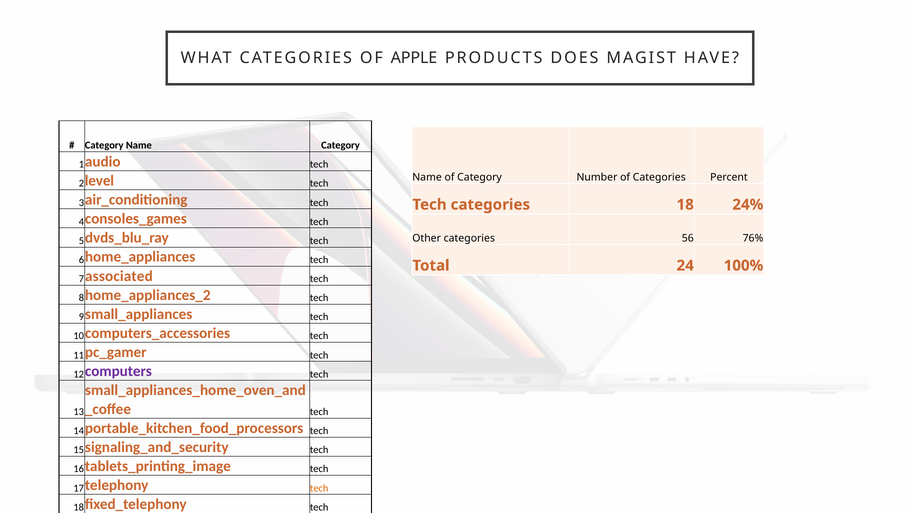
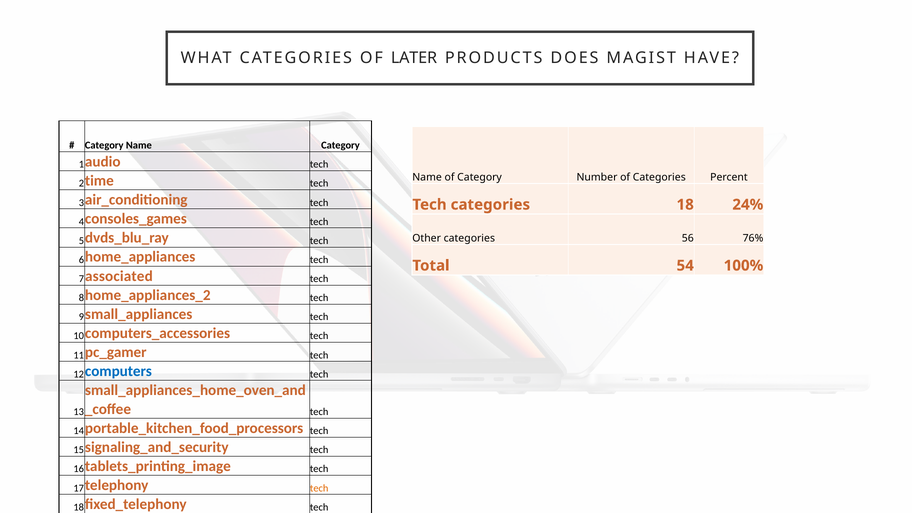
APPLE: APPLE -> LATER
level: level -> time
24: 24 -> 54
computers colour: purple -> blue
